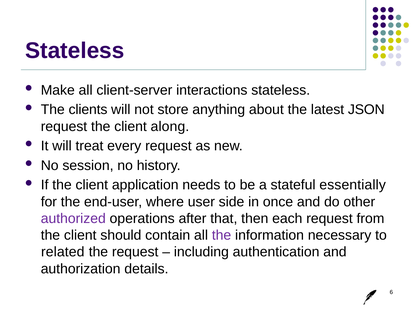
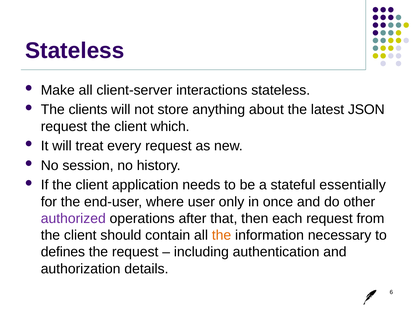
along: along -> which
side: side -> only
the at (222, 235) colour: purple -> orange
related: related -> defines
